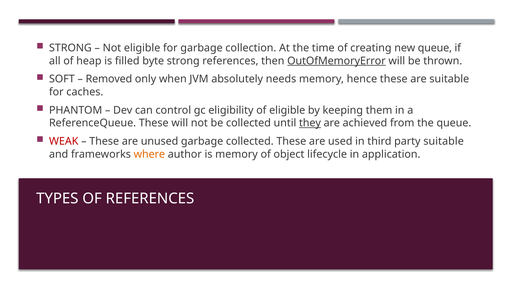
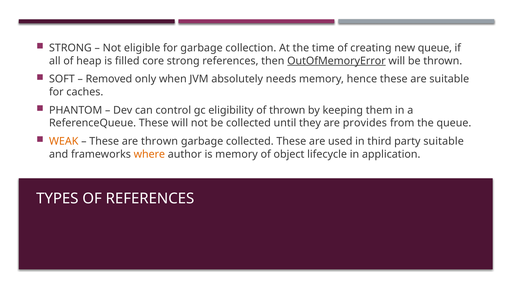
byte: byte -> core
of eligible: eligible -> thrown
they underline: present -> none
achieved: achieved -> provides
WEAK colour: red -> orange
are unused: unused -> thrown
